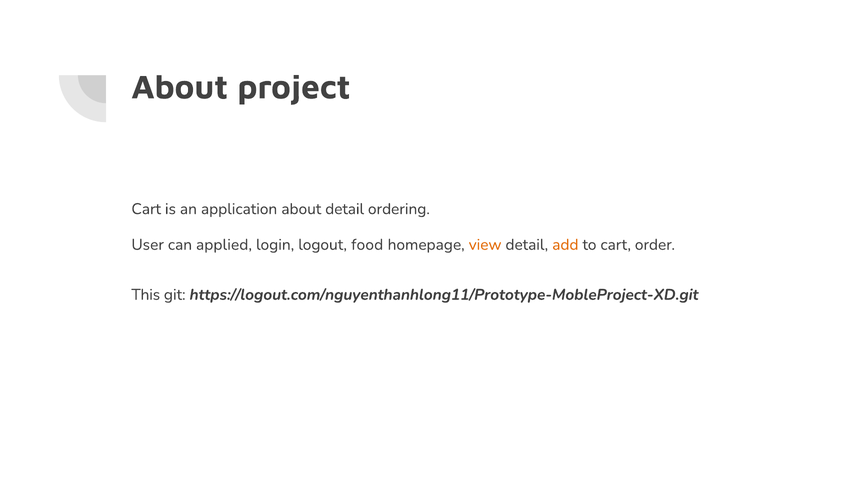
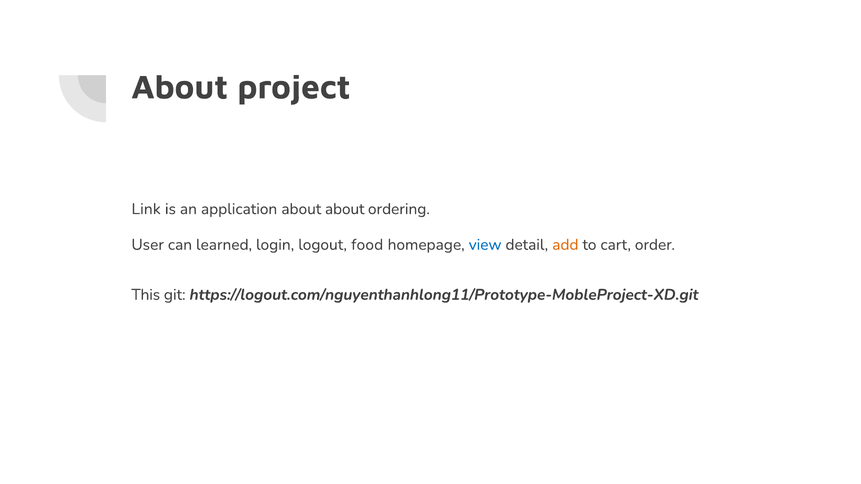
Cart at (146, 209): Cart -> Link
about detail: detail -> about
applied: applied -> learned
view colour: orange -> blue
